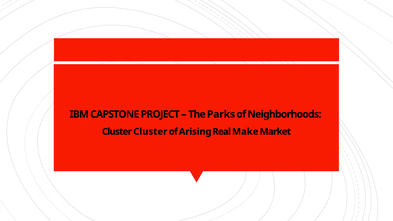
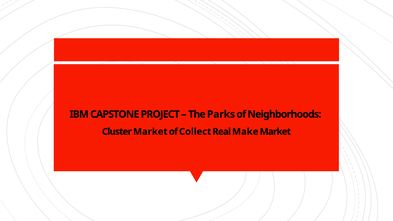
Cluster Cluster: Cluster -> Market
Arising: Arising -> Collect
